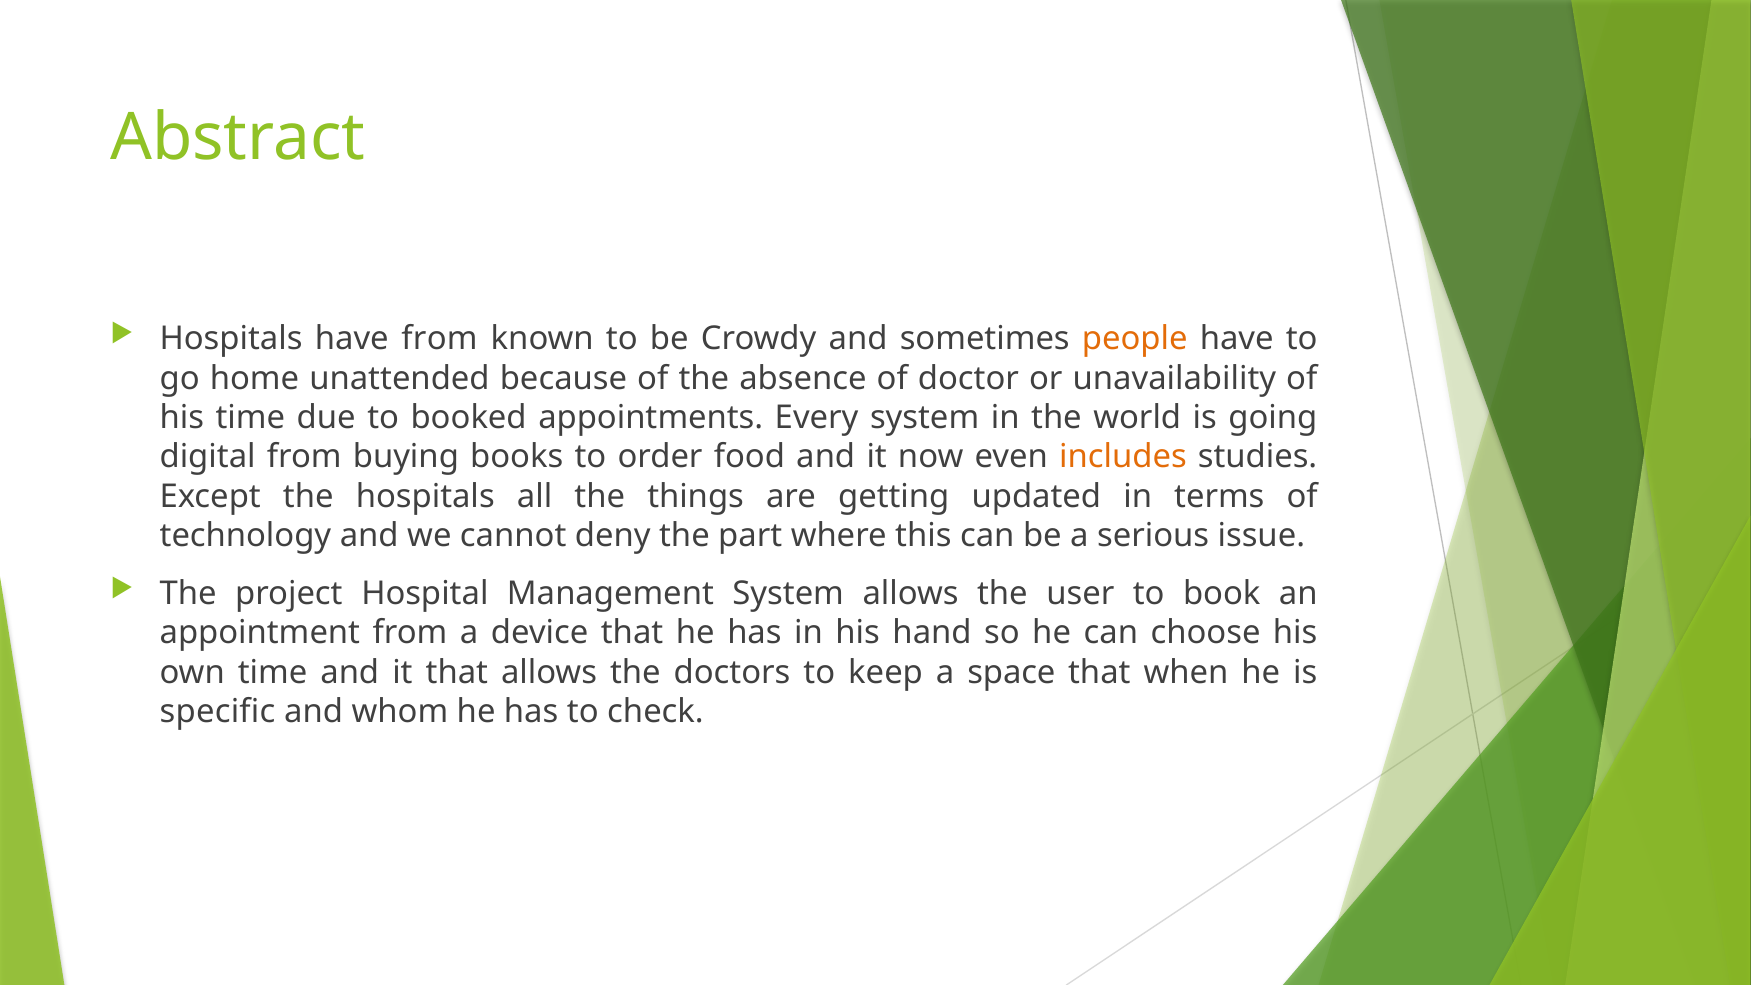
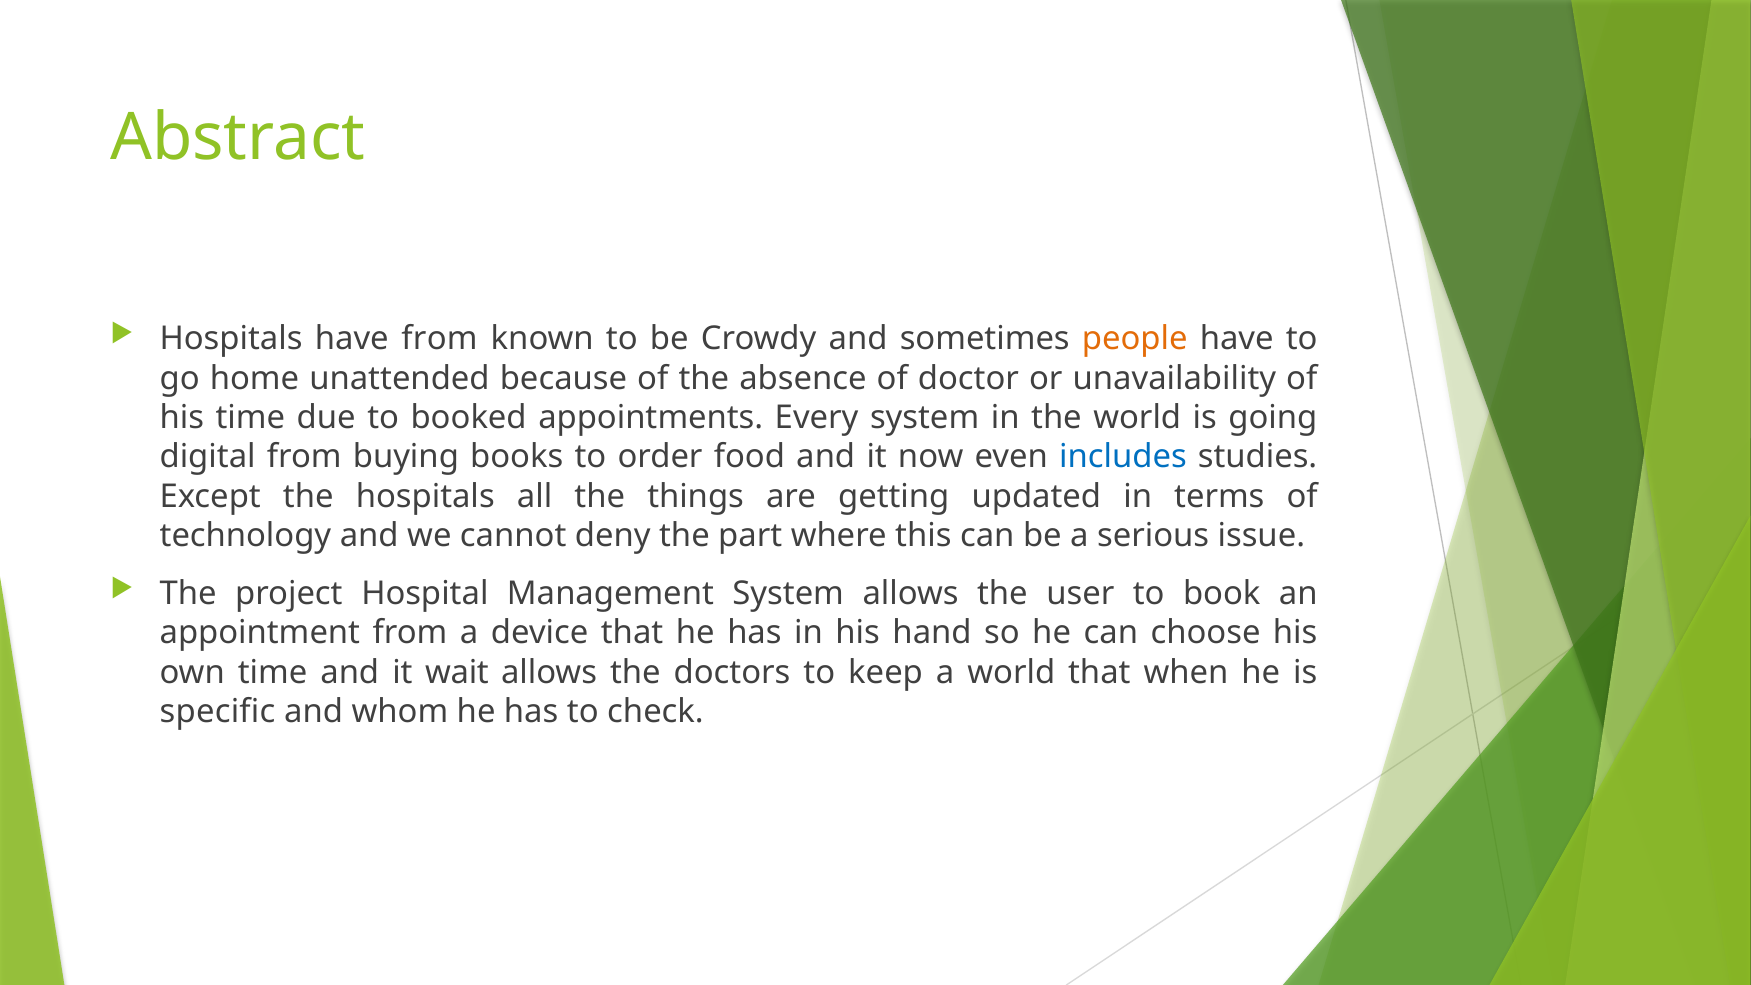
includes colour: orange -> blue
it that: that -> wait
a space: space -> world
